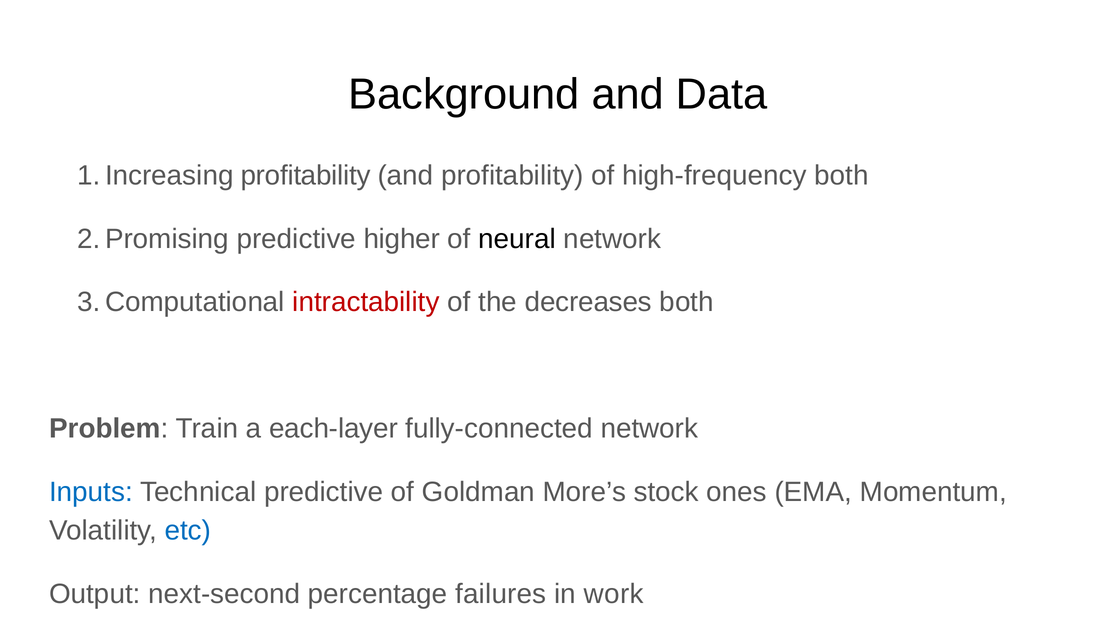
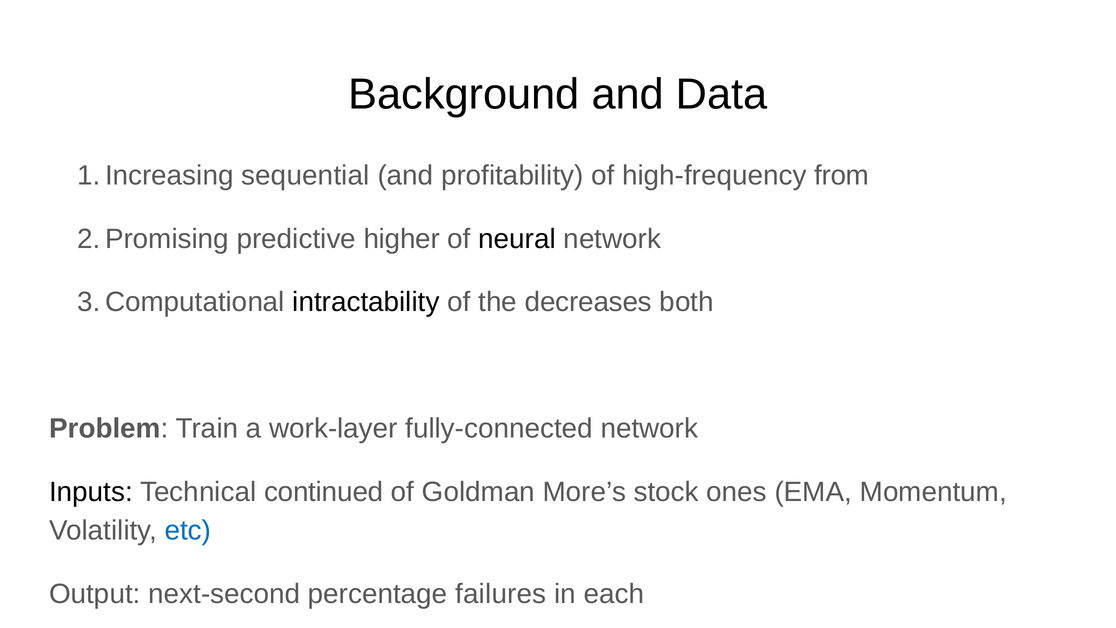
profitability at (306, 176): profitability -> sequential
high-frequency both: both -> from
intractability colour: red -> black
each-layer: each-layer -> work-layer
Inputs colour: blue -> black
Technical predictive: predictive -> continued
work: work -> each
